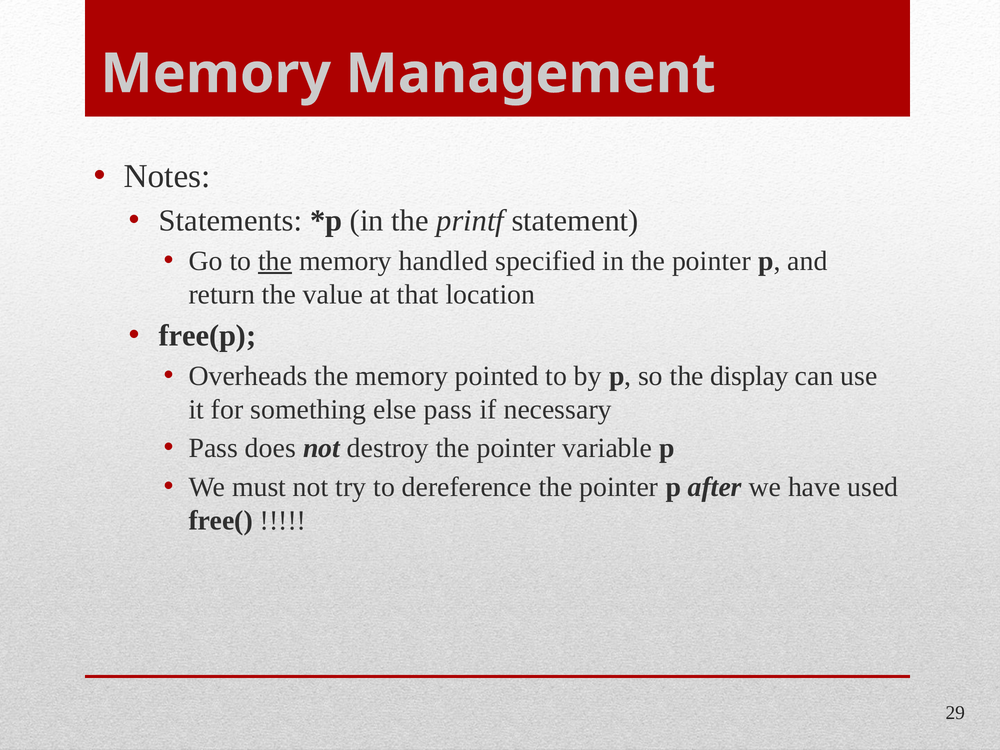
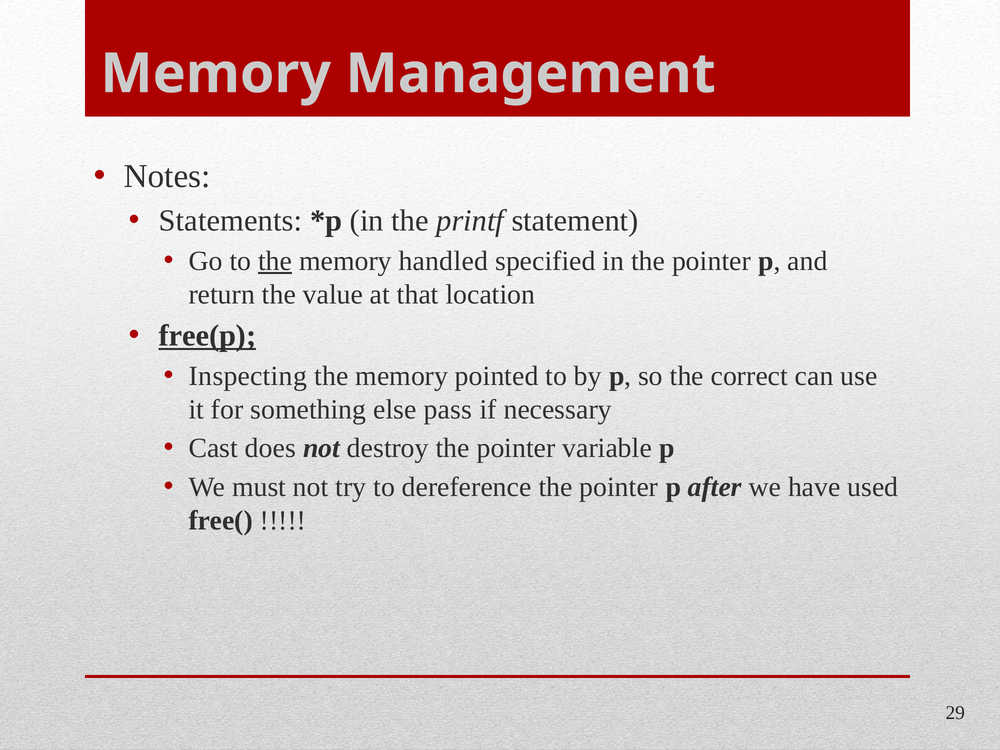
free(p underline: none -> present
Overheads: Overheads -> Inspecting
display: display -> correct
Pass at (213, 448): Pass -> Cast
